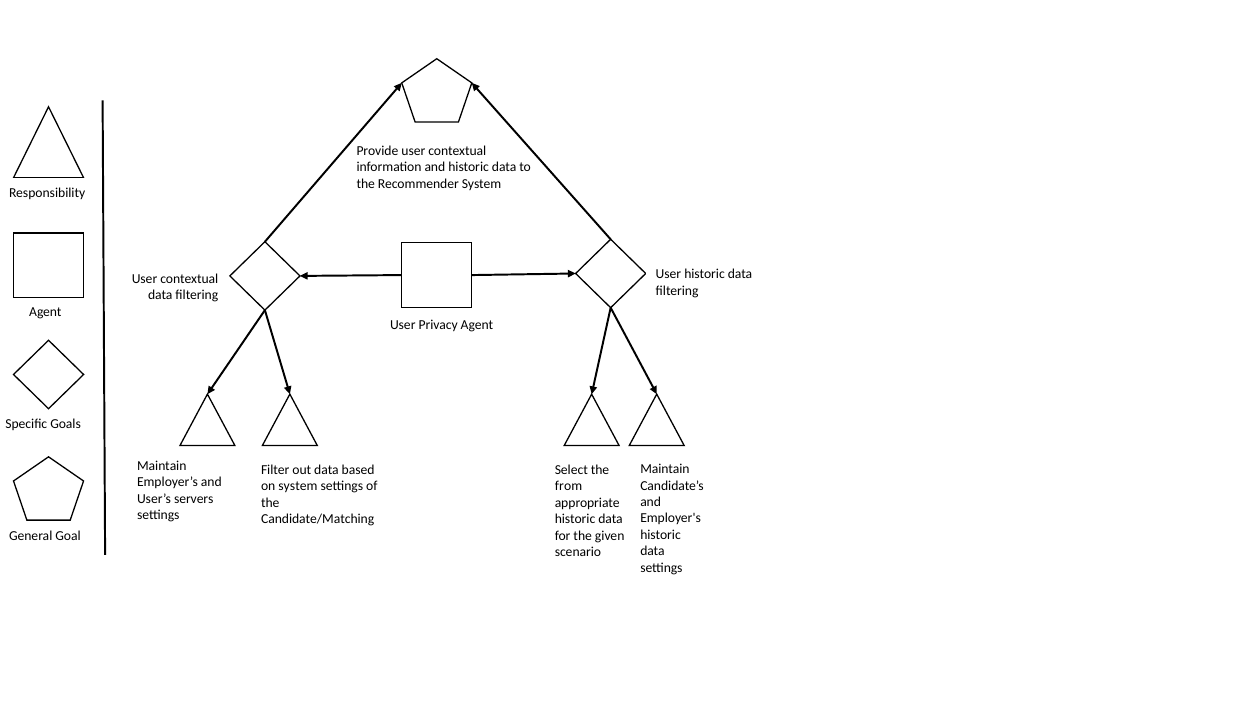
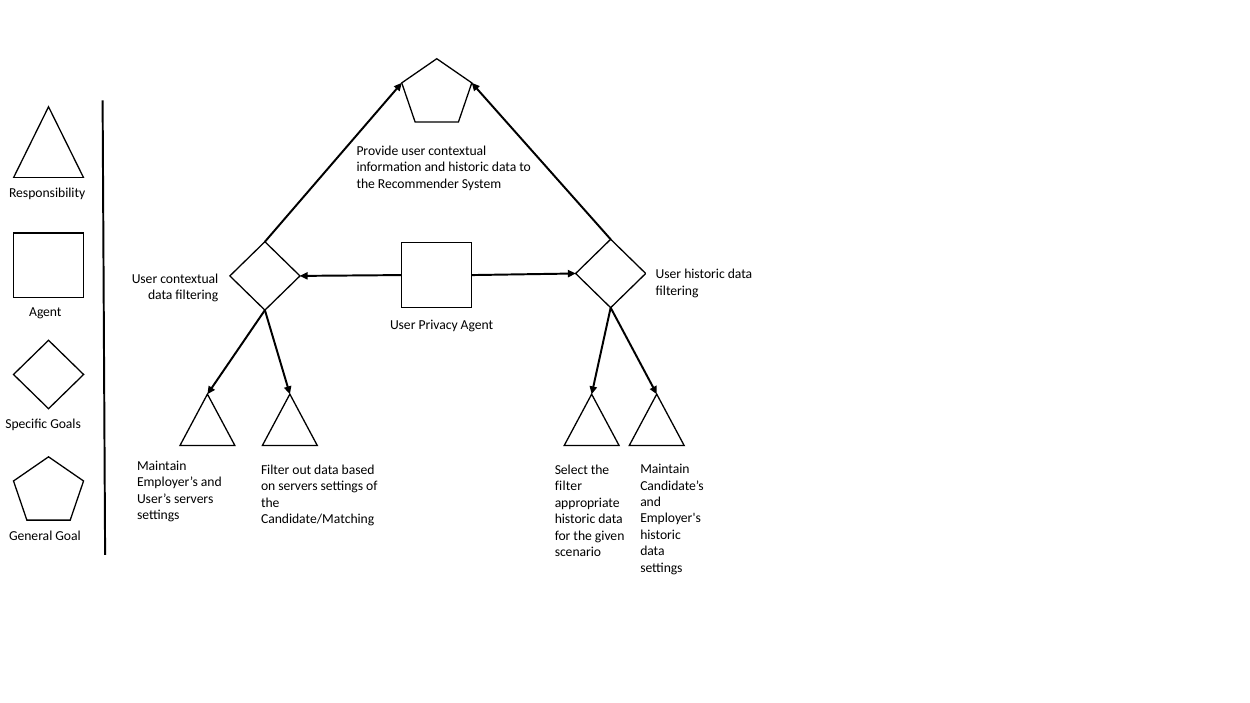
on system: system -> servers
from at (569, 487): from -> filter
